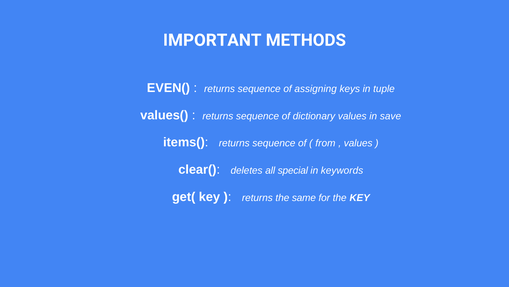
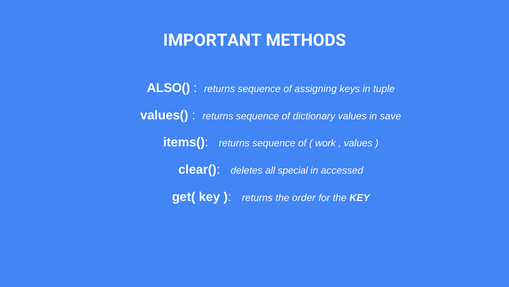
EVEN(: EVEN( -> ALSO(
from: from -> work
keywords: keywords -> accessed
same: same -> order
